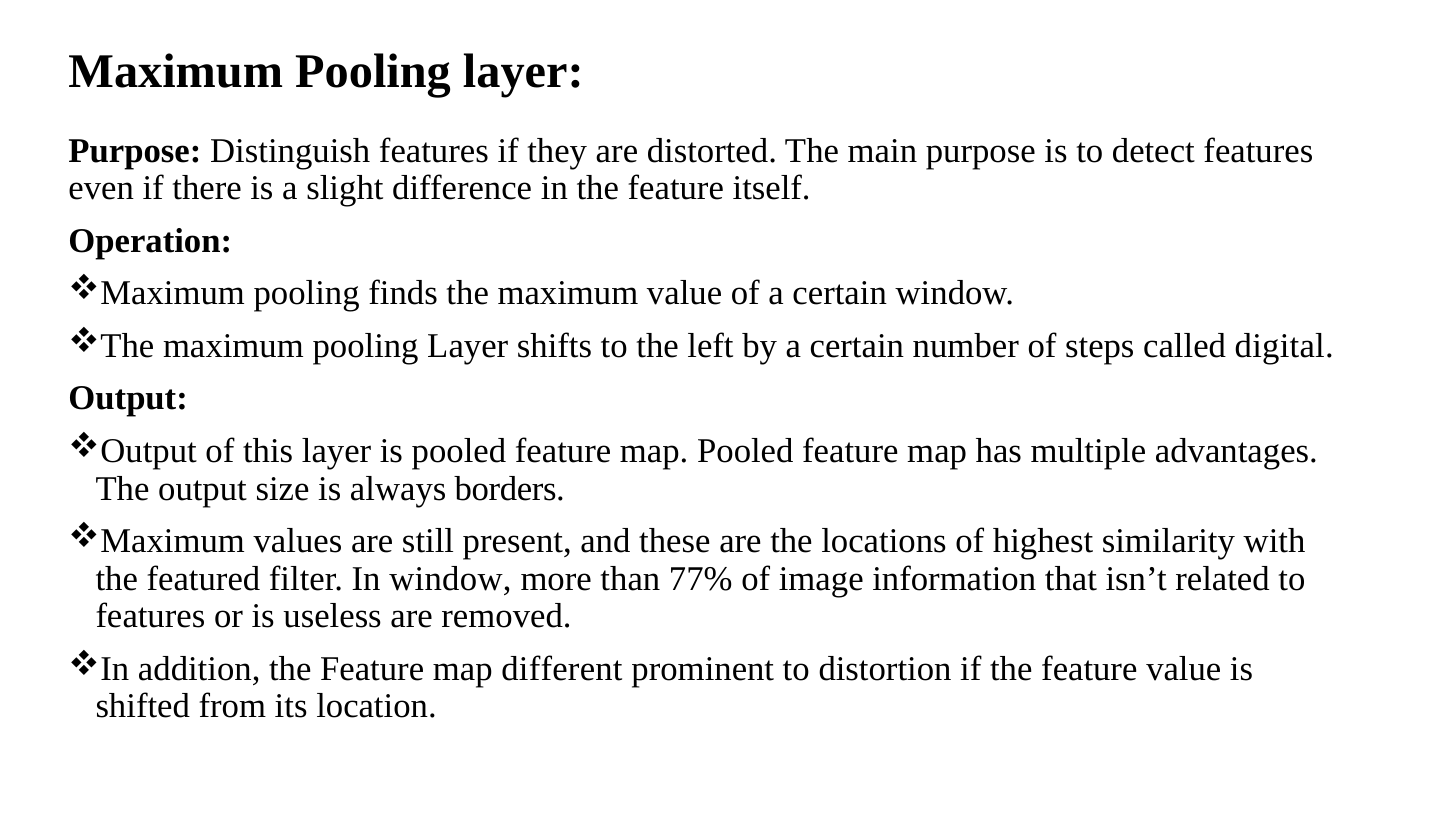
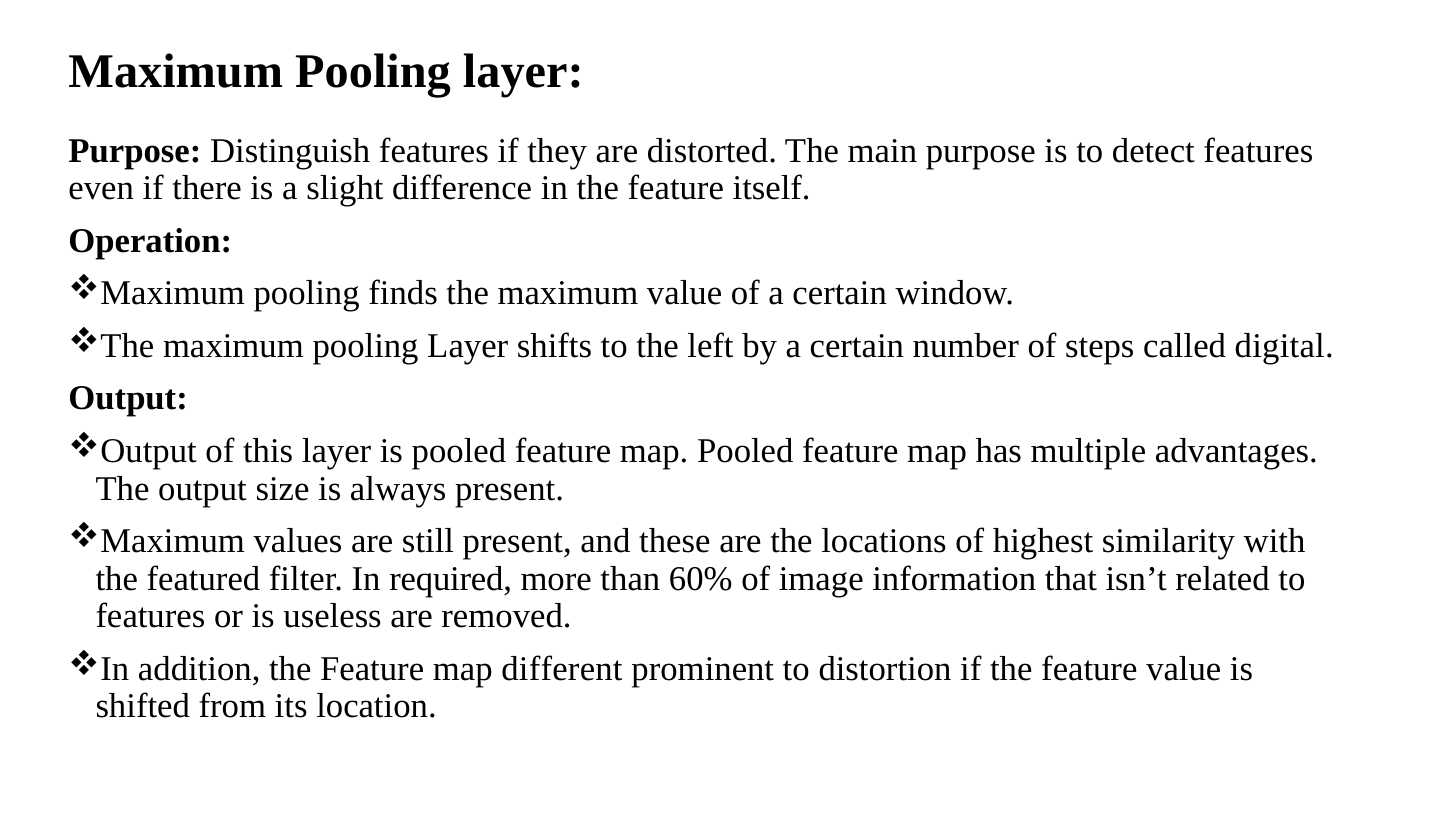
always borders: borders -> present
In window: window -> required
77%: 77% -> 60%
